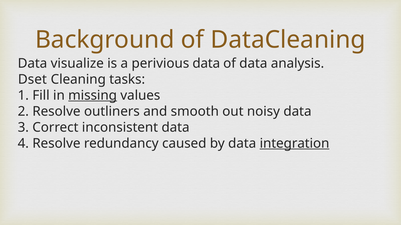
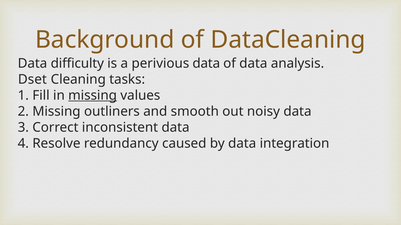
visualize: visualize -> difficulty
2 Resolve: Resolve -> Missing
integration underline: present -> none
